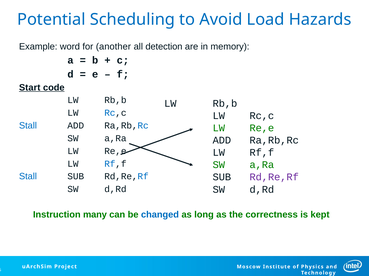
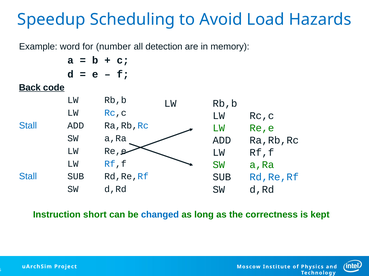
Potential: Potential -> Speedup
another: another -> number
Start: Start -> Back
Rd,Re,Rf at (274, 178) colour: purple -> blue
many: many -> short
